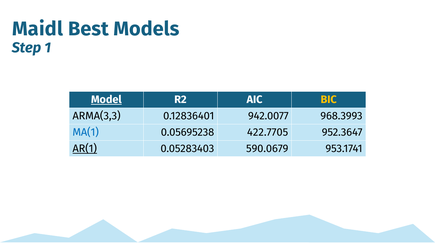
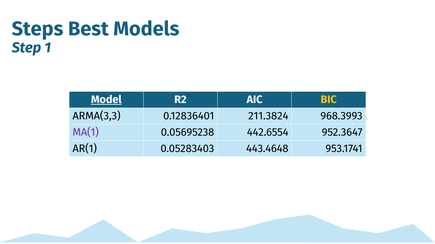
Maidl: Maidl -> Steps
942.0077: 942.0077 -> 211.3824
MA(1 colour: blue -> purple
422.7705: 422.7705 -> 442.6554
AR(1 underline: present -> none
590.0679: 590.0679 -> 443.4648
